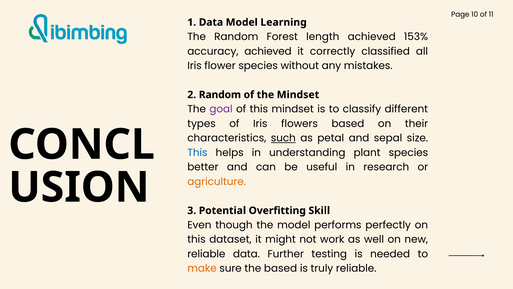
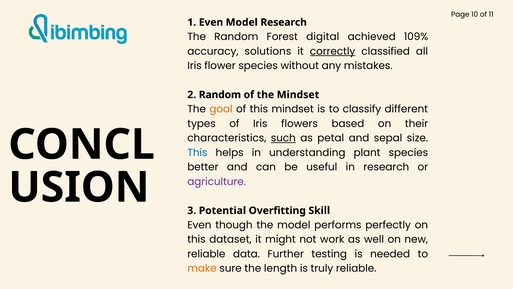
1 Data: Data -> Even
Model Learning: Learning -> Research
length: length -> digital
153%: 153% -> 109%
accuracy achieved: achieved -> solutions
correctly underline: none -> present
goal colour: purple -> orange
agriculture colour: orange -> purple
the based: based -> length
